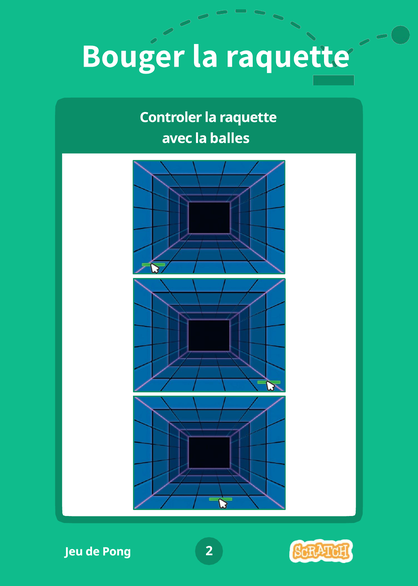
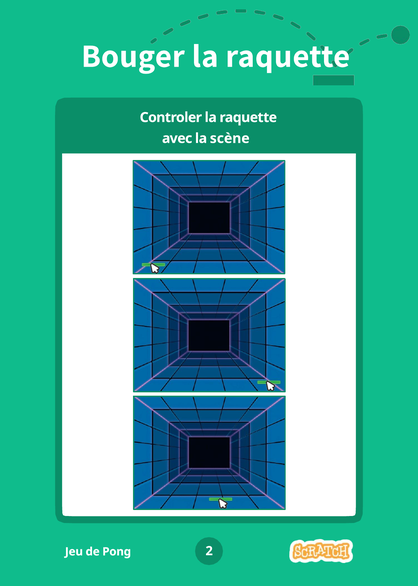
balles: balles -> scène
